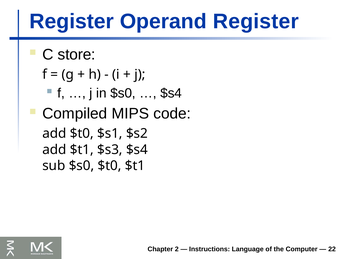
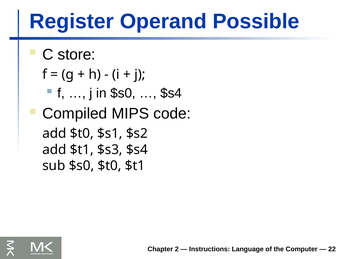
Operand Register: Register -> Possible
